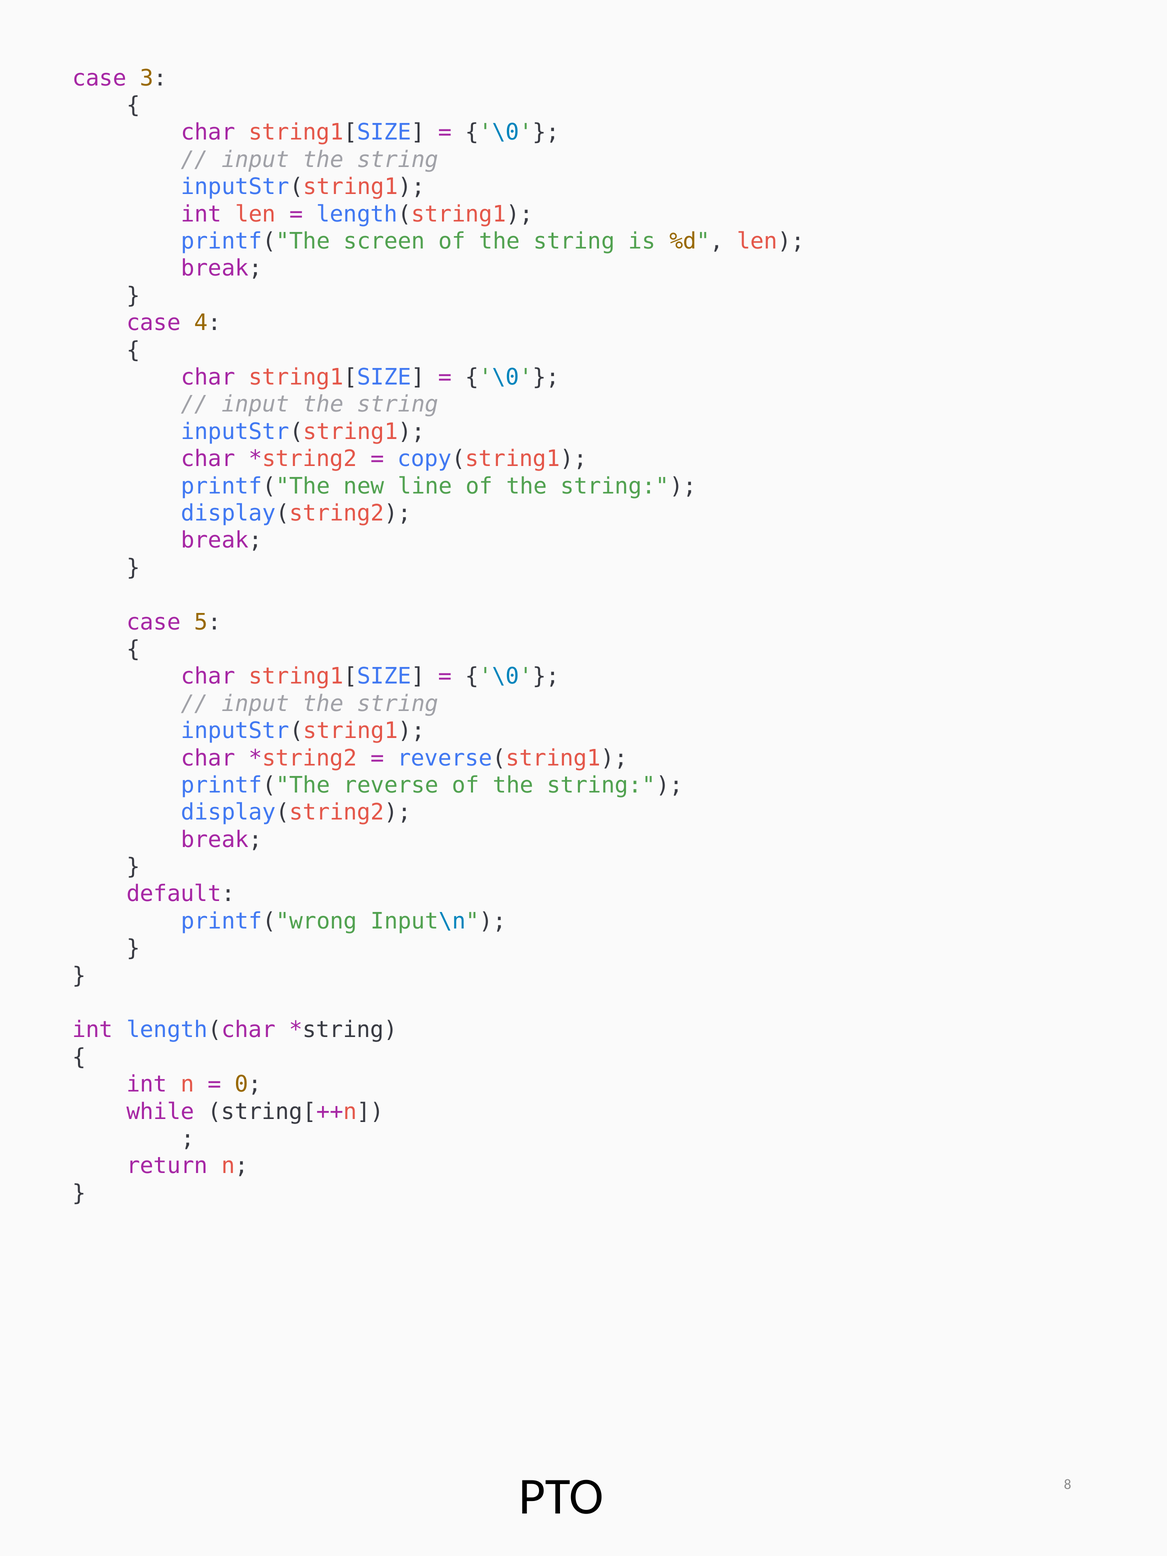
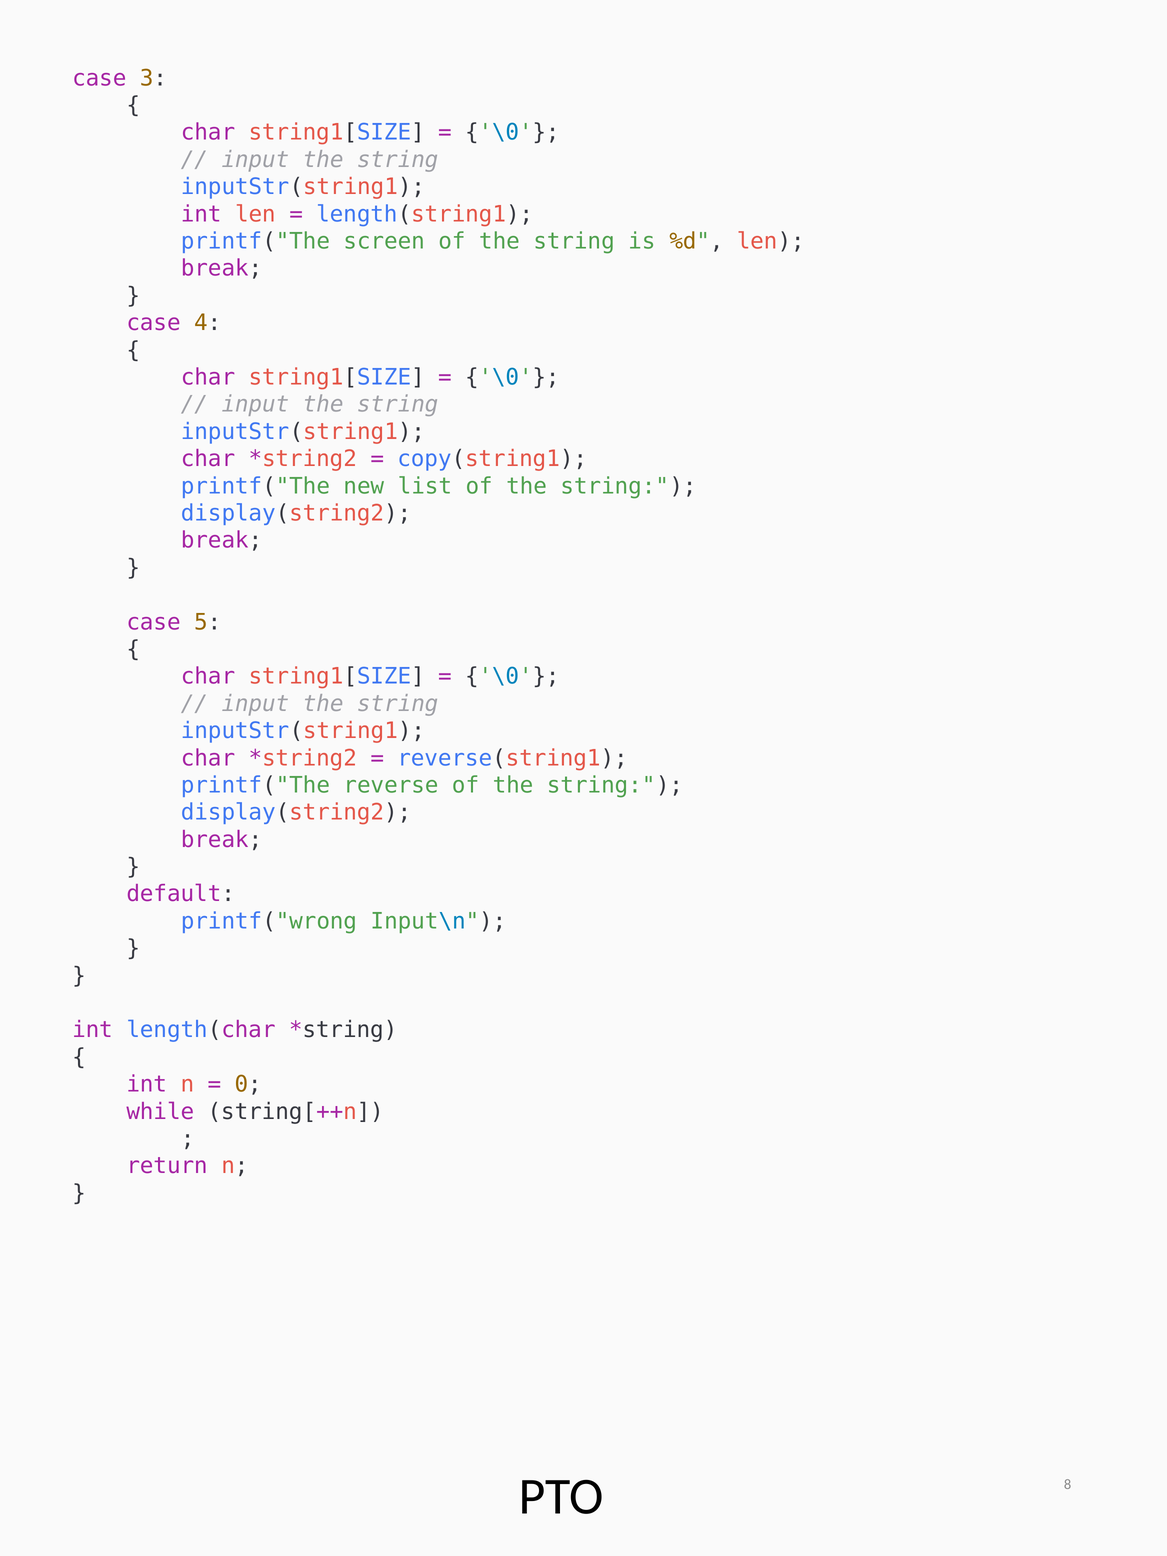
line: line -> list
